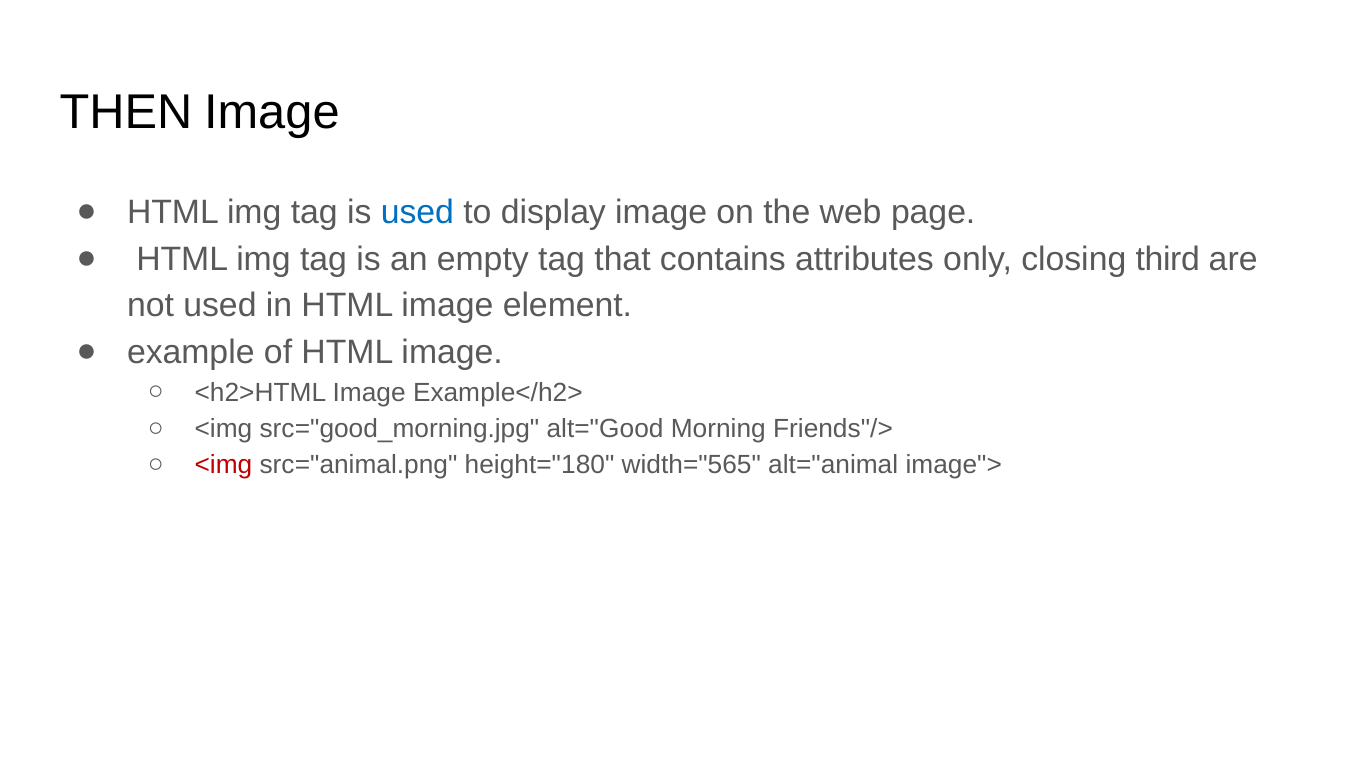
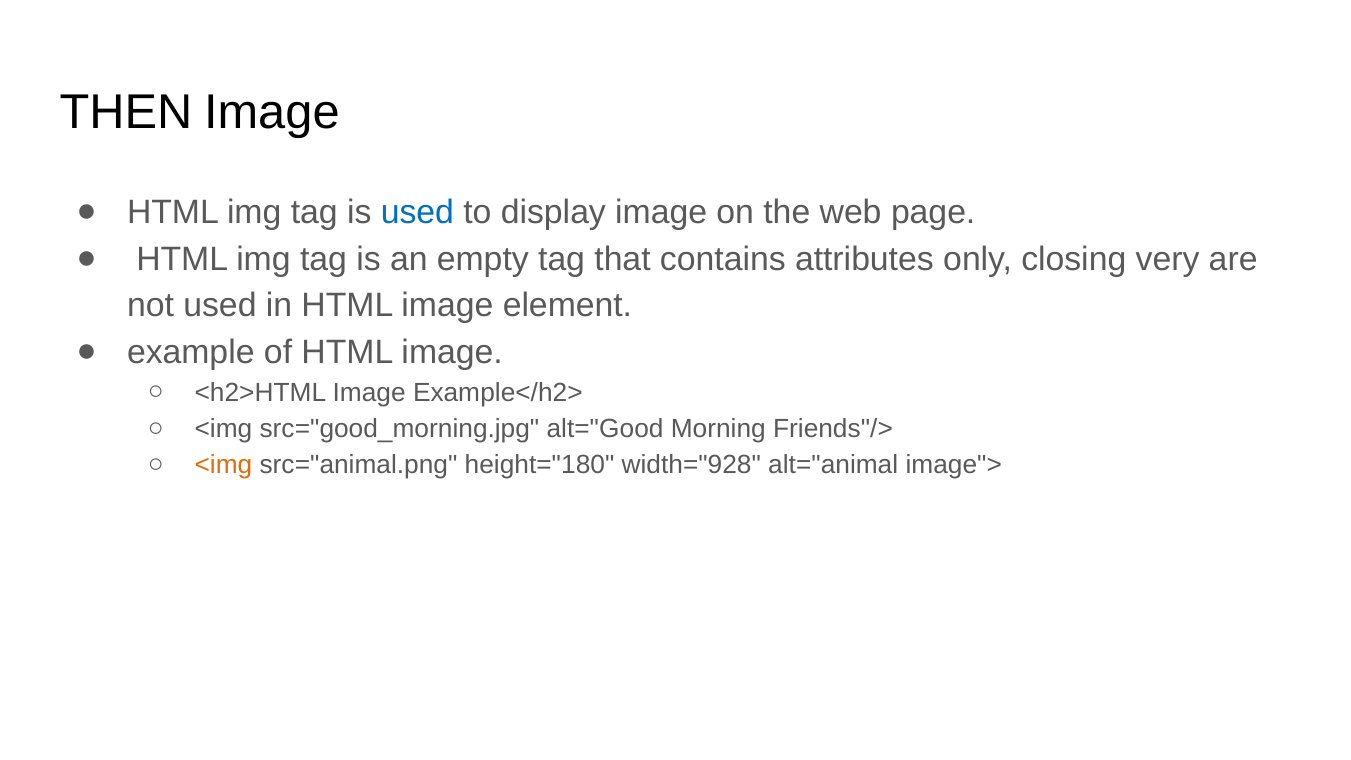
third: third -> very
<img at (223, 465) colour: red -> orange
width="565: width="565 -> width="928
